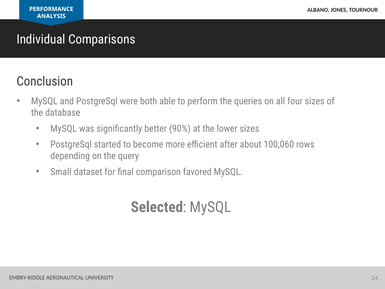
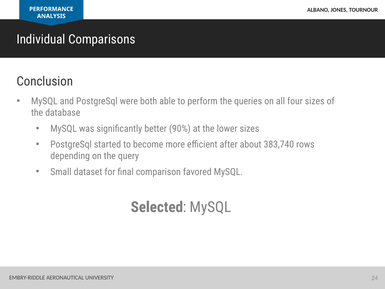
100,060: 100,060 -> 383,740
